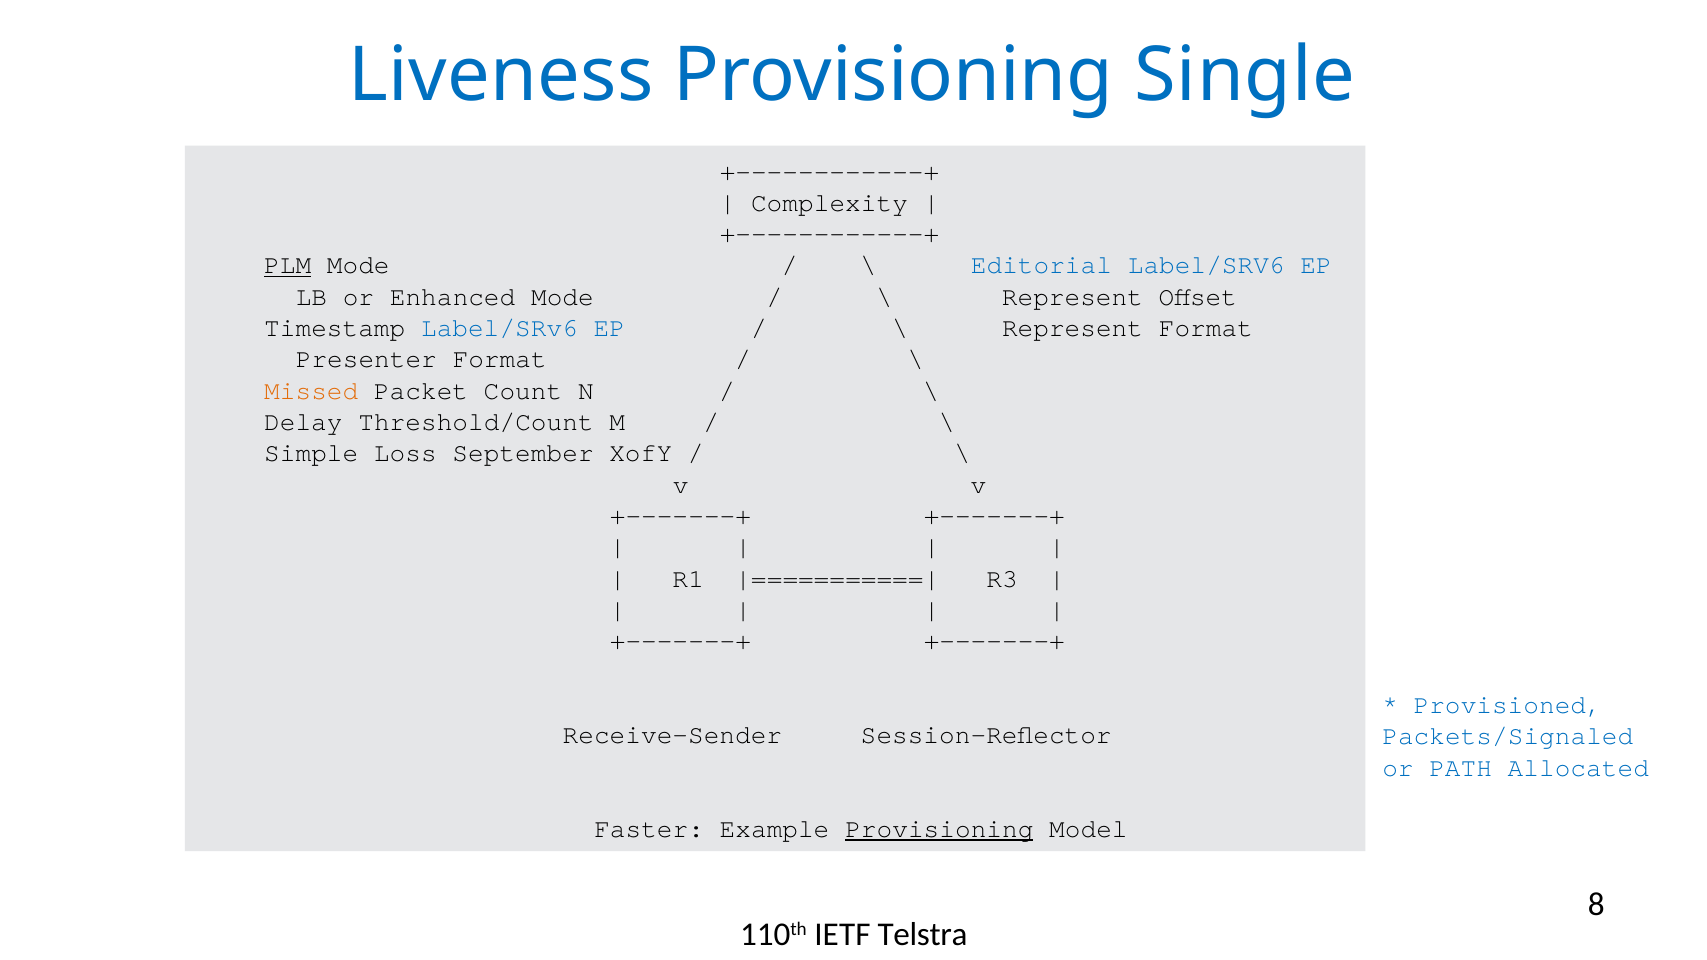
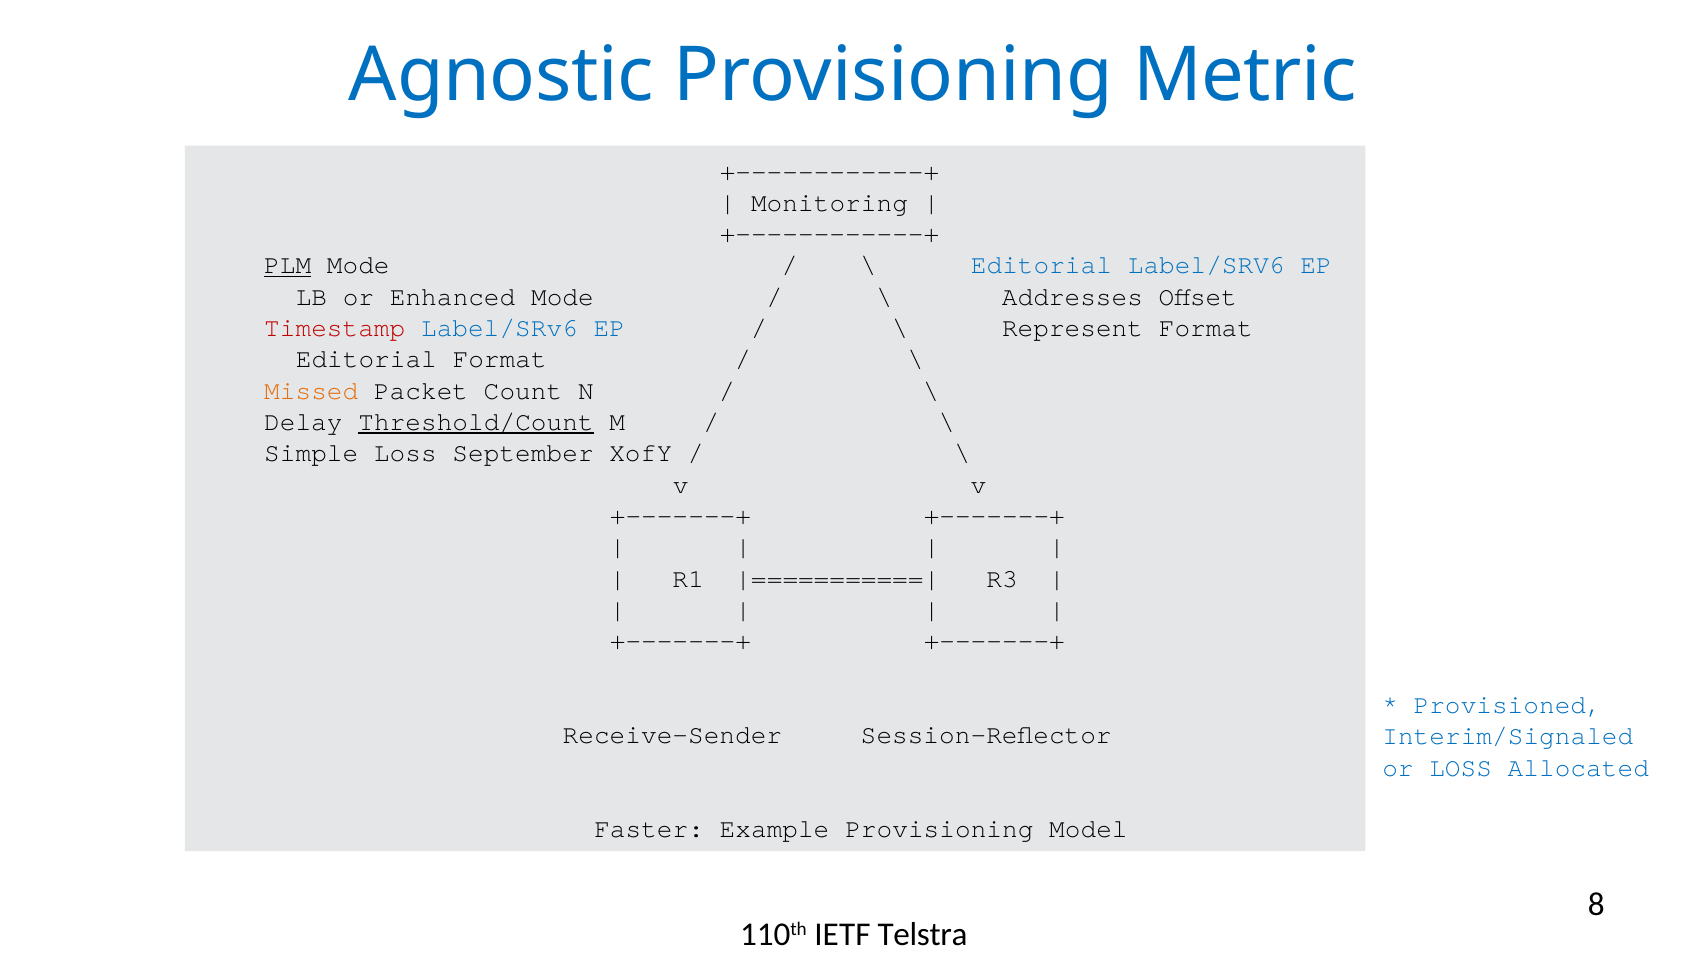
Liveness: Liveness -> Agnostic
Single: Single -> Metric
Complexity: Complexity -> Monitoring
Represent at (1072, 297): Represent -> Addresses
Timestamp colour: black -> red
Presenter at (366, 359): Presenter -> Editorial
Threshold/Count underline: none -> present
Packets/Signaled: Packets/Signaled -> Interim/Signaled
or PATH: PATH -> LOSS
Provisioning at (939, 829) underline: present -> none
